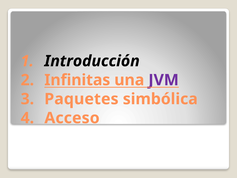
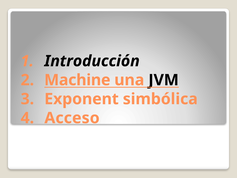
Infinitas: Infinitas -> Machine
JVM colour: purple -> black
Paquetes: Paquetes -> Exponent
